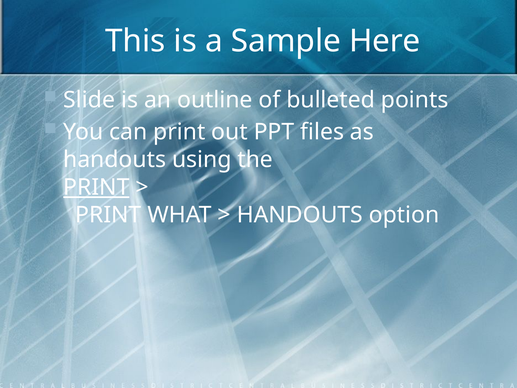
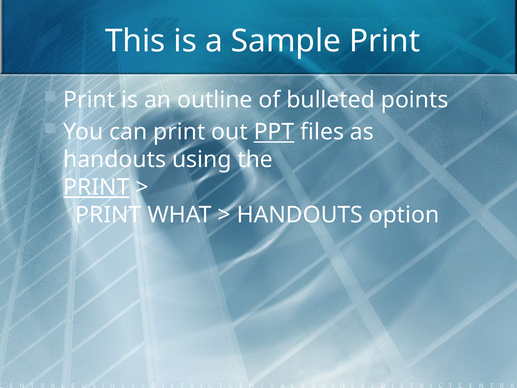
Sample Here: Here -> Print
Slide at (89, 100): Slide -> Print
PPT underline: none -> present
